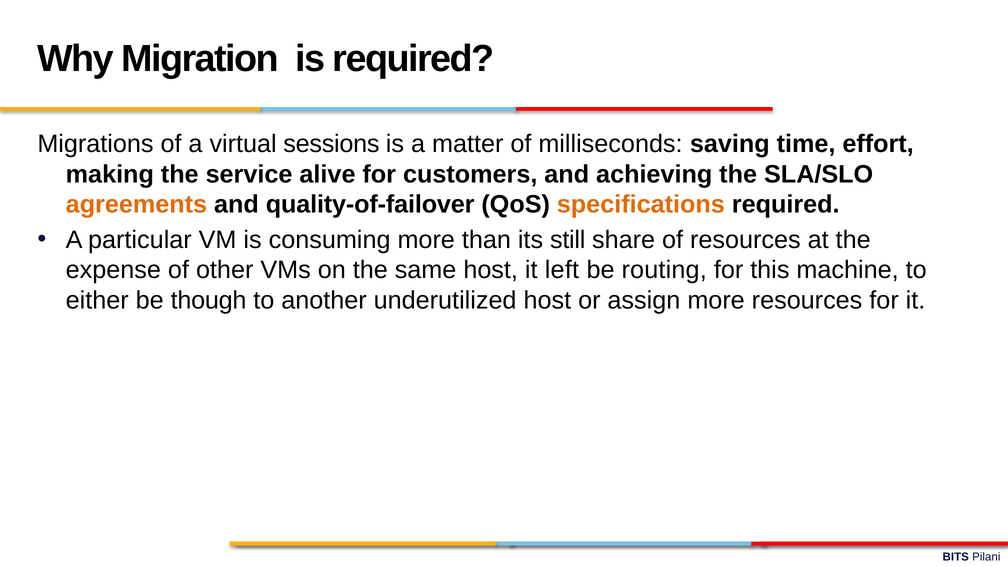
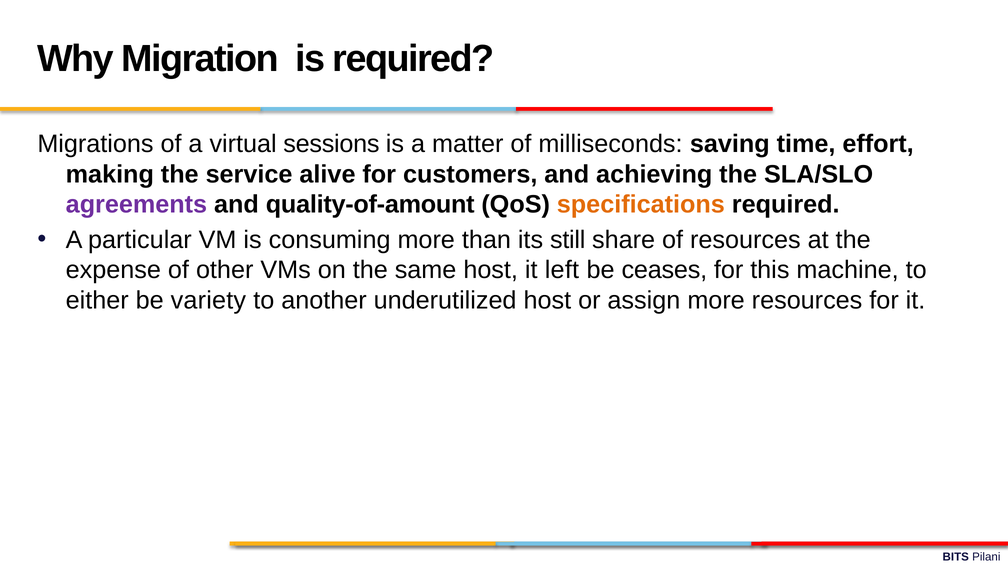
agreements colour: orange -> purple
quality-of-failover: quality-of-failover -> quality-of-amount
routing: routing -> ceases
though: though -> variety
